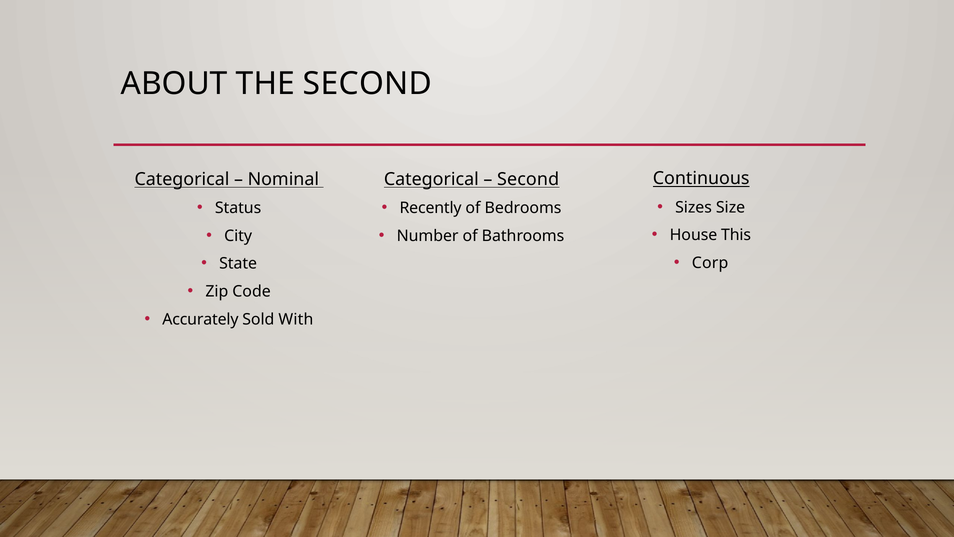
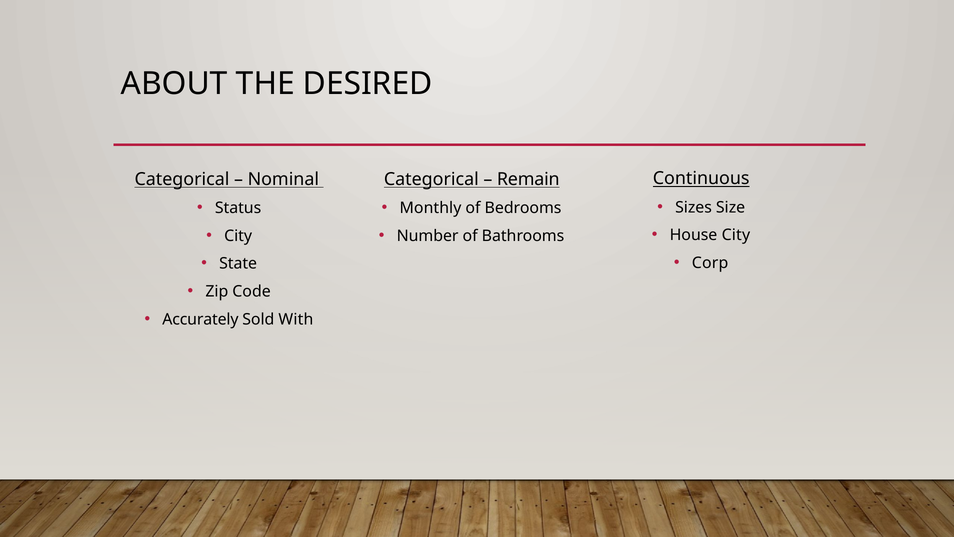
THE SECOND: SECOND -> DESIRED
Second at (528, 179): Second -> Remain
Recently: Recently -> Monthly
House This: This -> City
